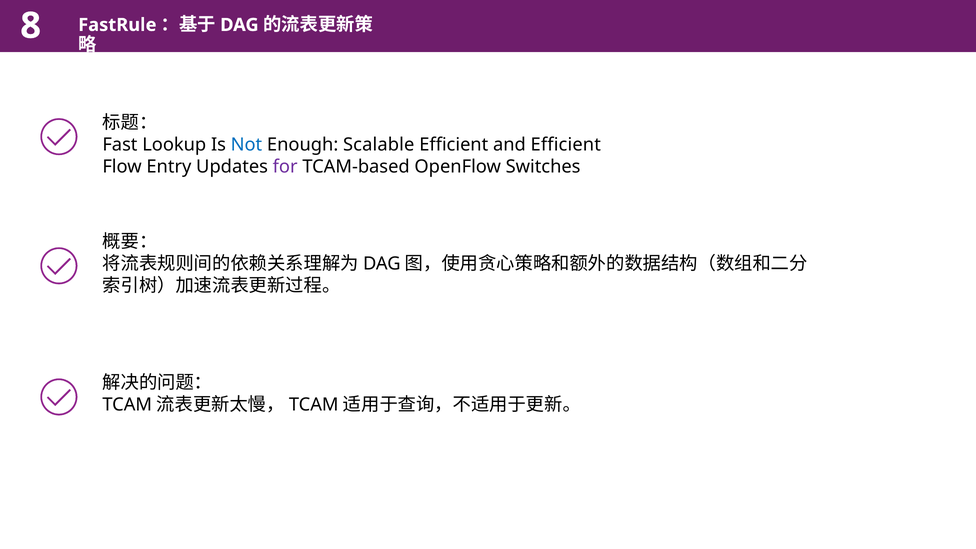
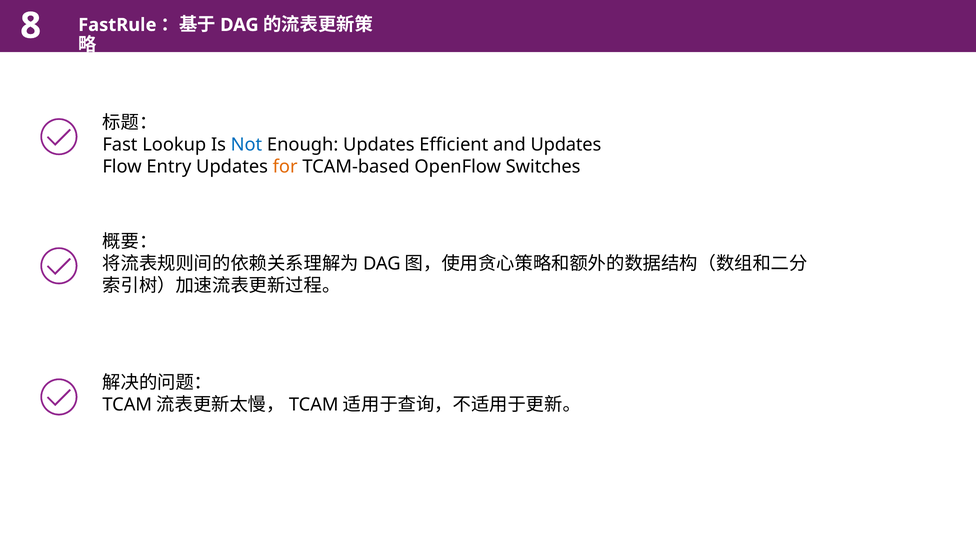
Enough Scalable: Scalable -> Updates
and Efficient: Efficient -> Updates
for colour: purple -> orange
